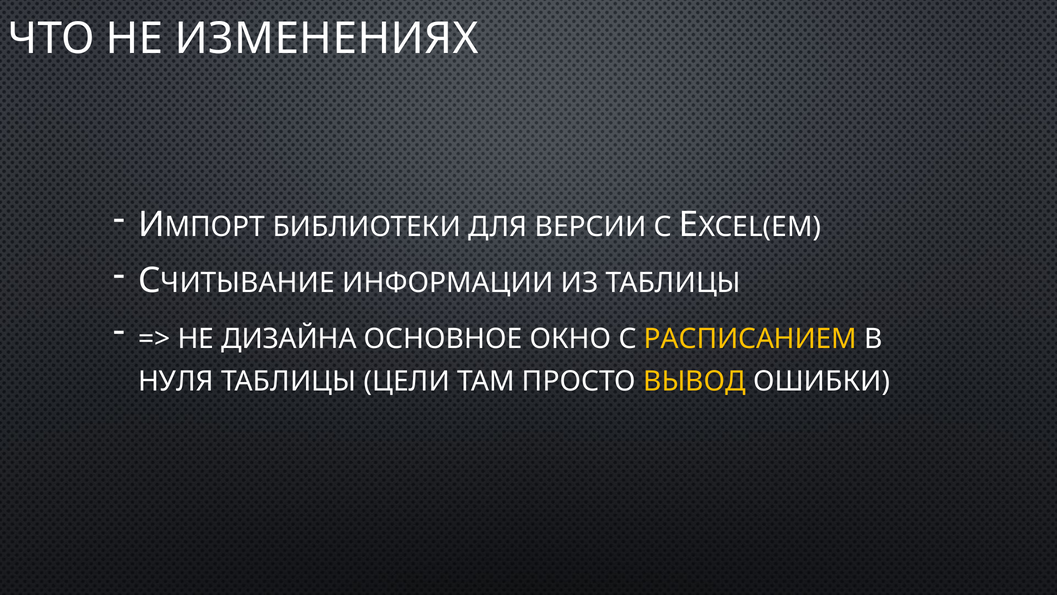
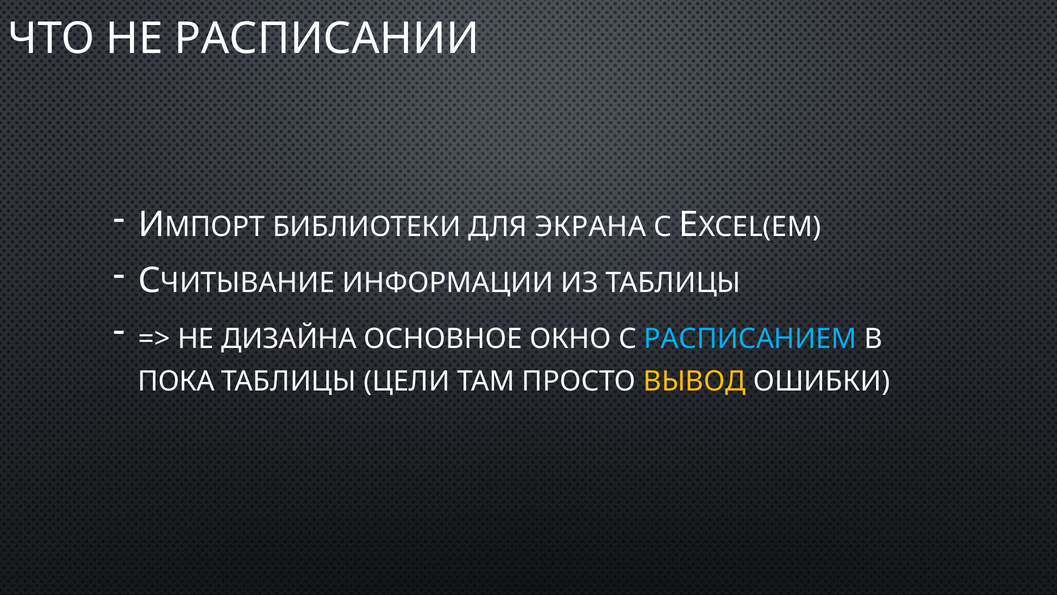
ИЗМЕНЕНИЯХ: ИЗМЕНЕНИЯХ -> РАСПИСАНИИ
ВЕРСИИ: ВЕРСИИ -> ЭКРАНА
РАСПИСАНИЕМ colour: yellow -> light blue
НУЛЯ: НУЛЯ -> ПОКА
